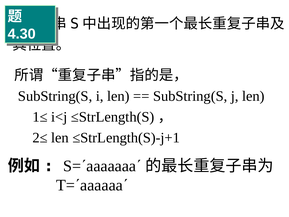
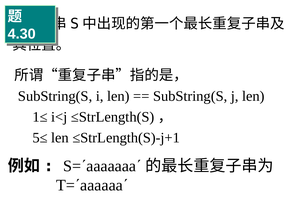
2≤: 2≤ -> 5≤
